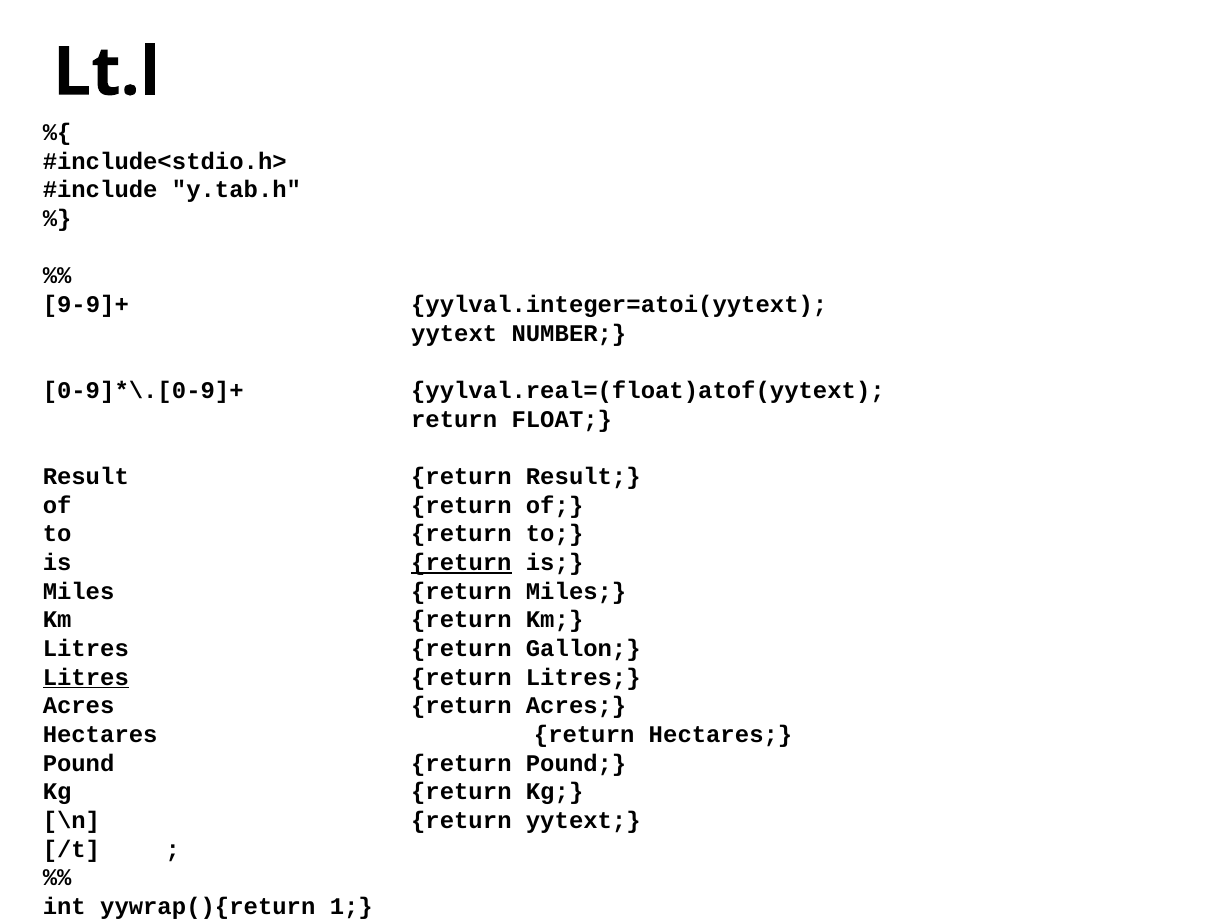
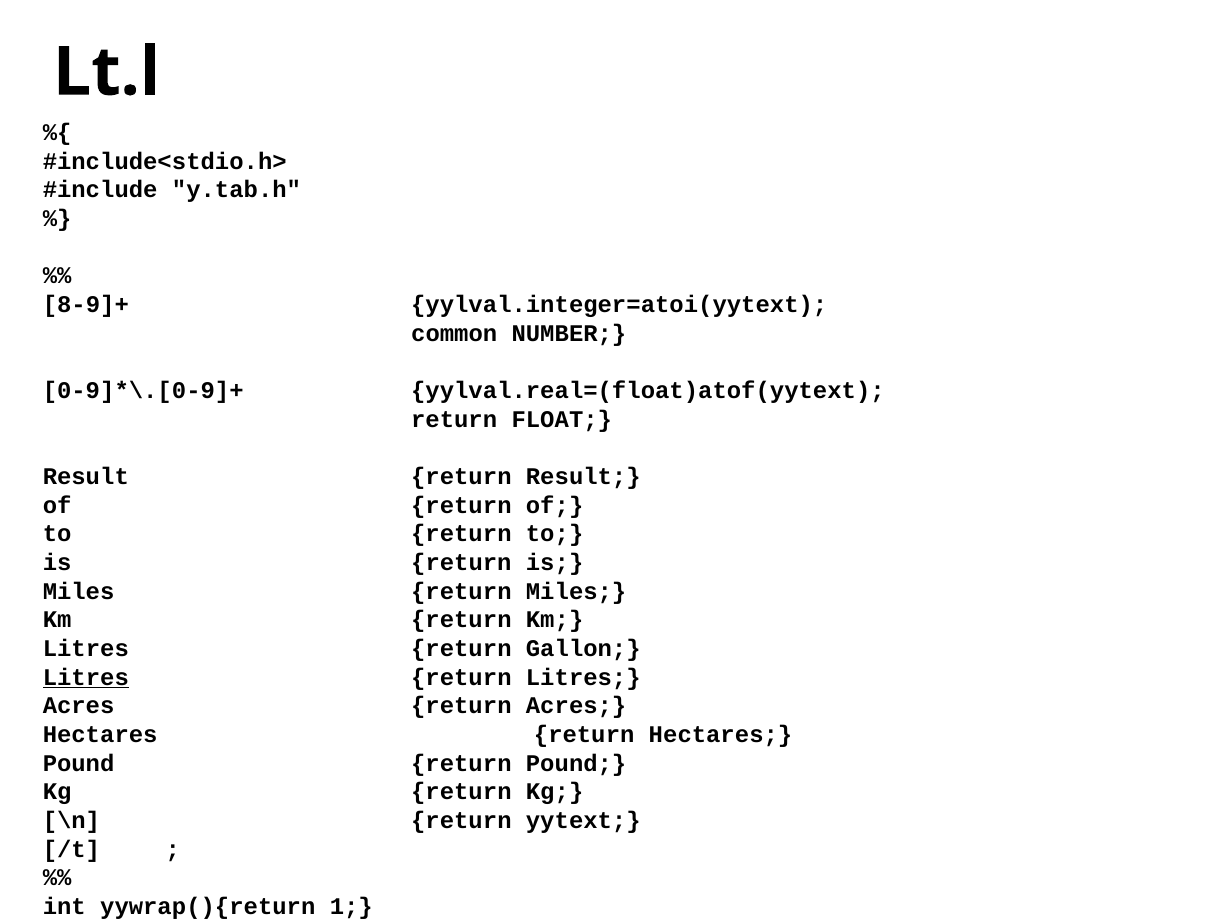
9-9]+: 9-9]+ -> 8-9]+
yytext at (454, 333): yytext -> common
return at (461, 563) underline: present -> none
